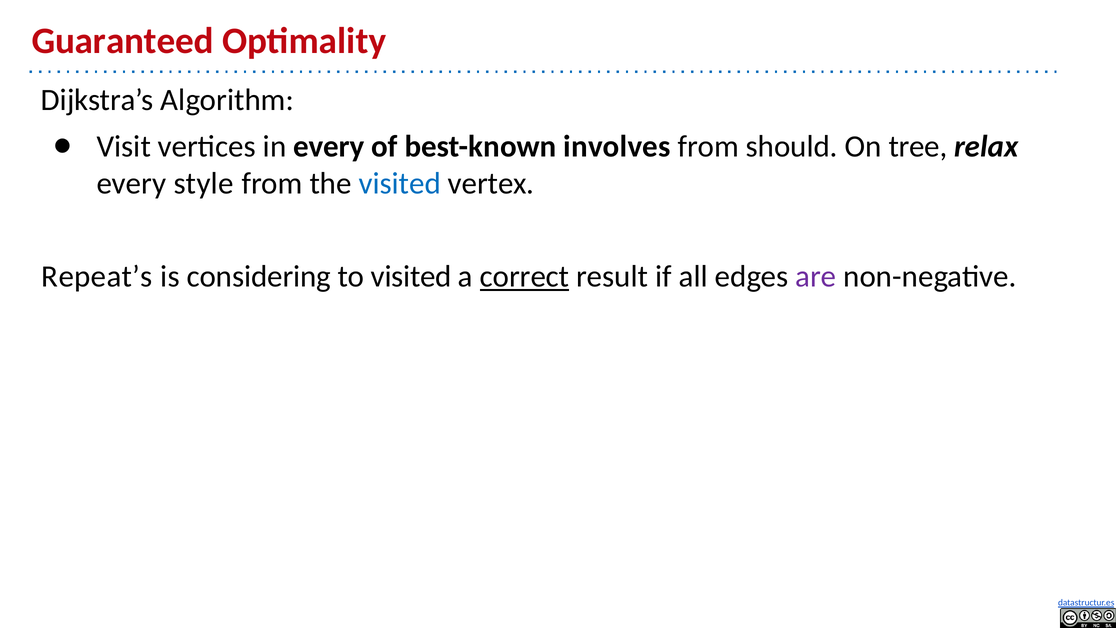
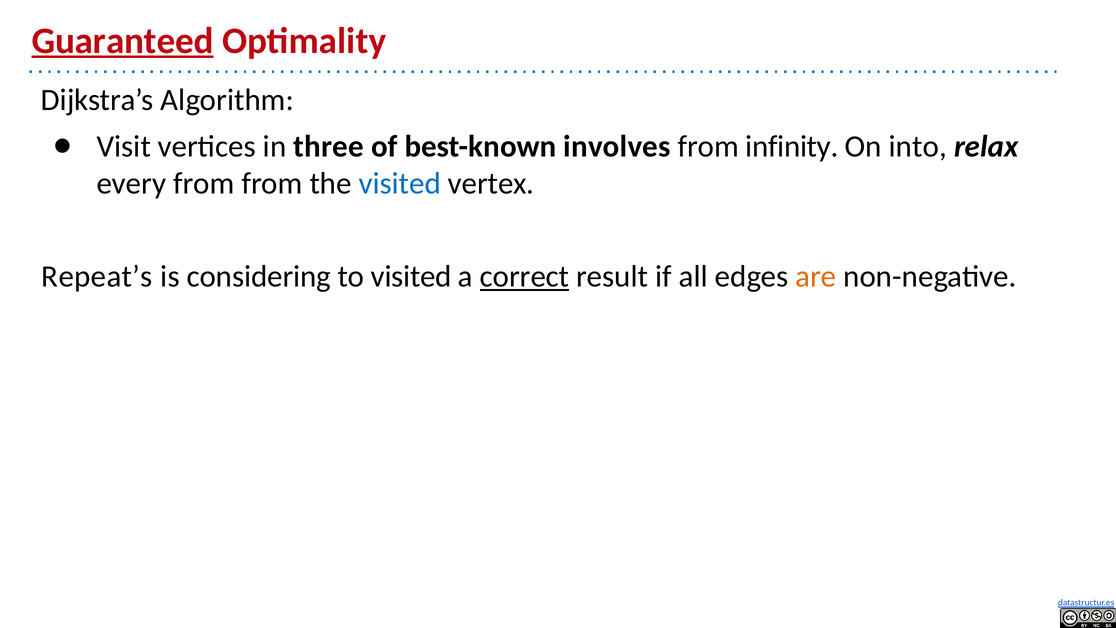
Guaranteed underline: none -> present
in every: every -> three
should: should -> infinity
tree: tree -> into
every style: style -> from
are colour: purple -> orange
